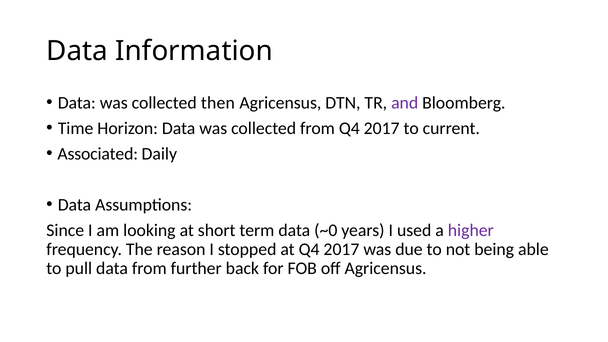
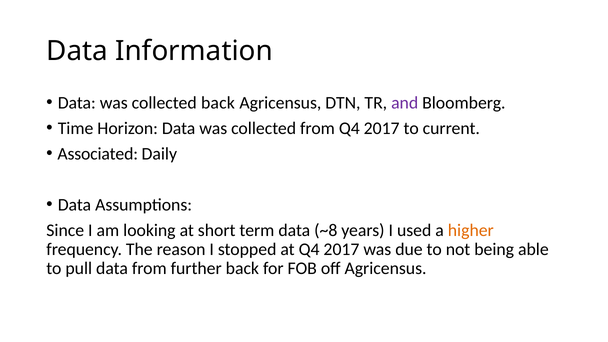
collected then: then -> back
~0: ~0 -> ~8
higher colour: purple -> orange
